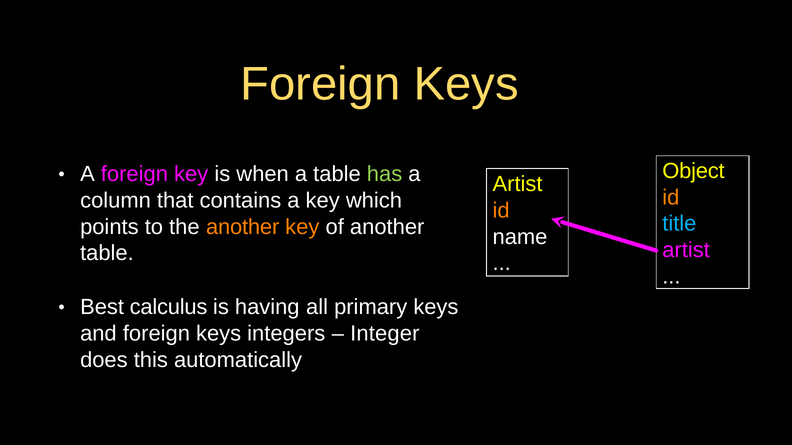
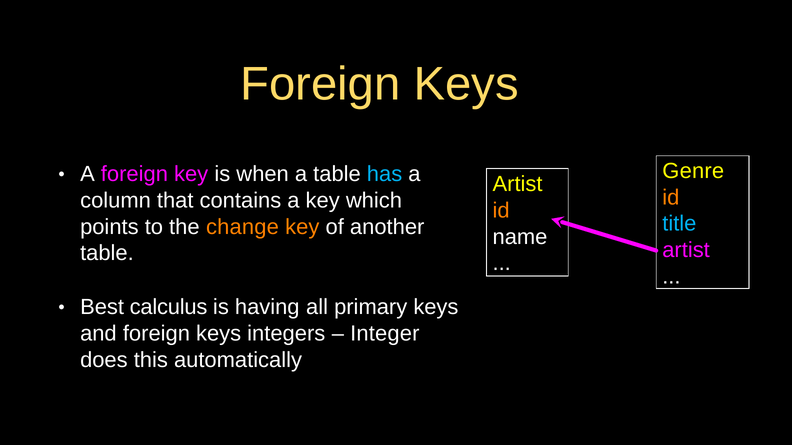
Object: Object -> Genre
has colour: light green -> light blue
the another: another -> change
